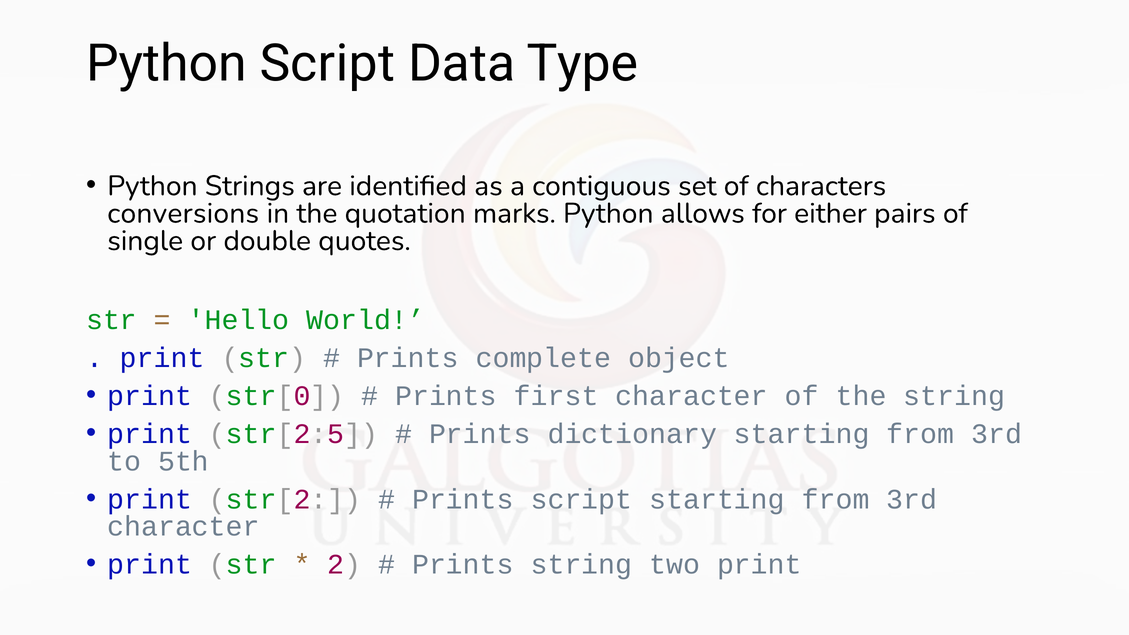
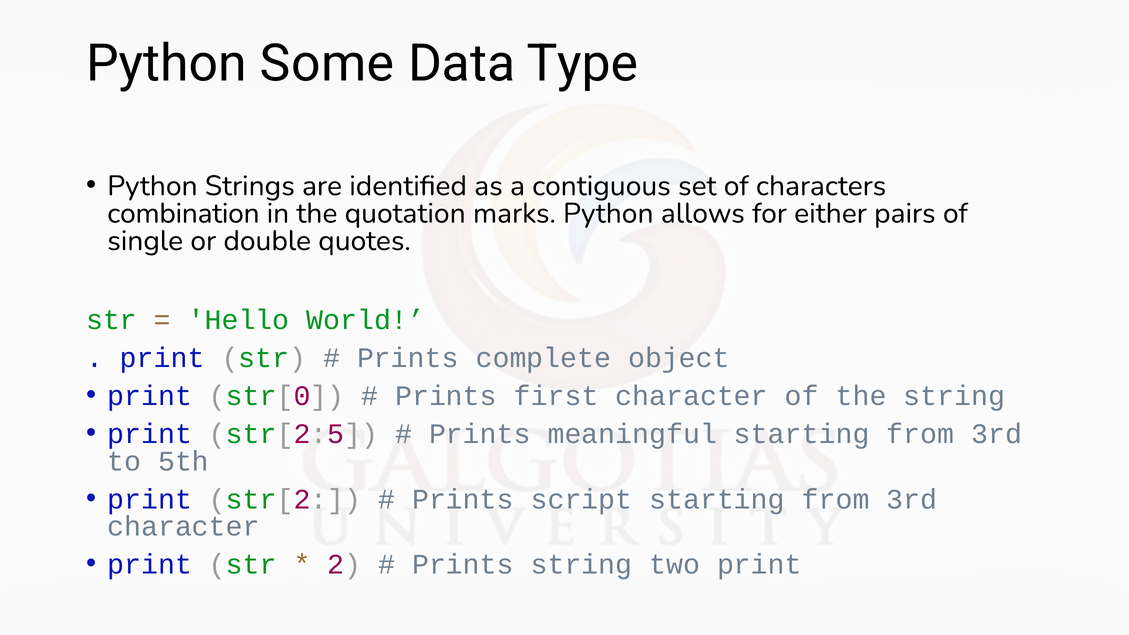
Python Script: Script -> Some
conversions: conversions -> combination
dictionary: dictionary -> meaningful
